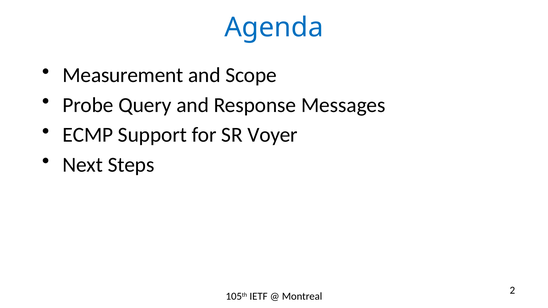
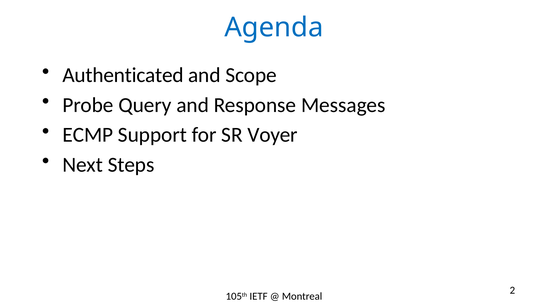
Measurement: Measurement -> Authenticated
